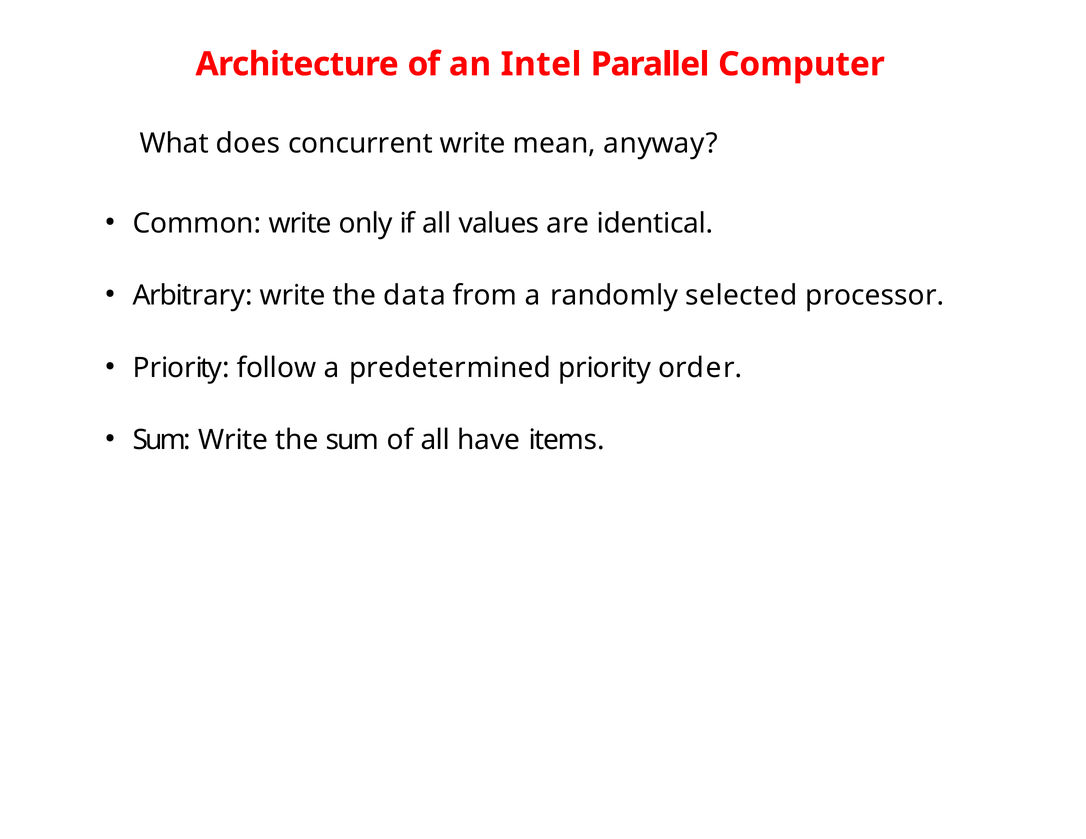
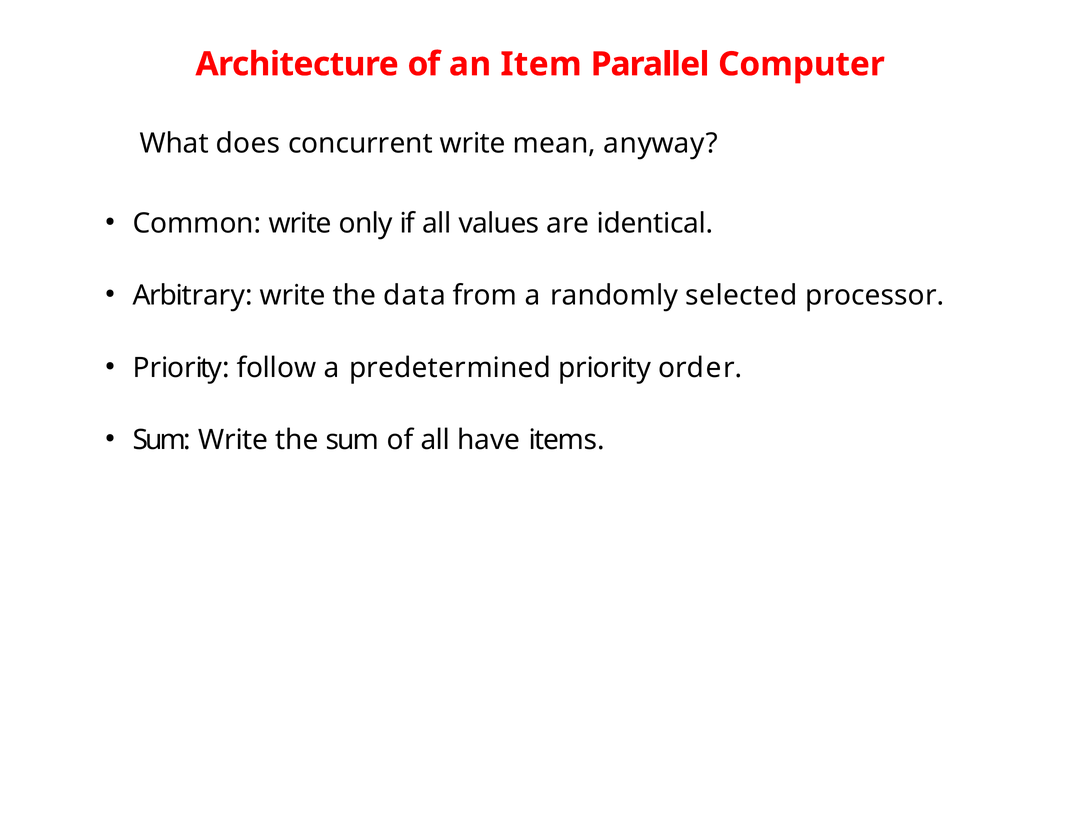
Intel: Intel -> Item
